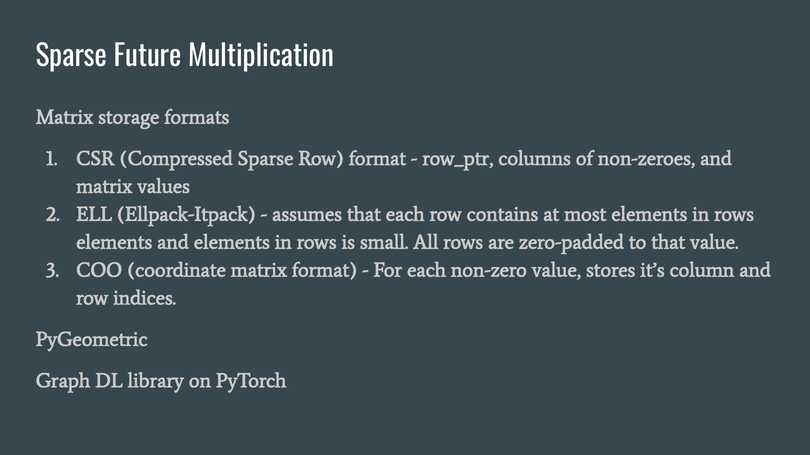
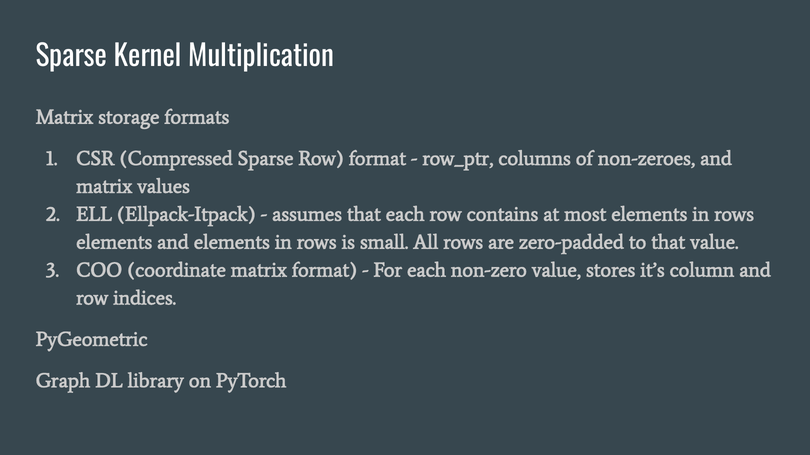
Future: Future -> Kernel
